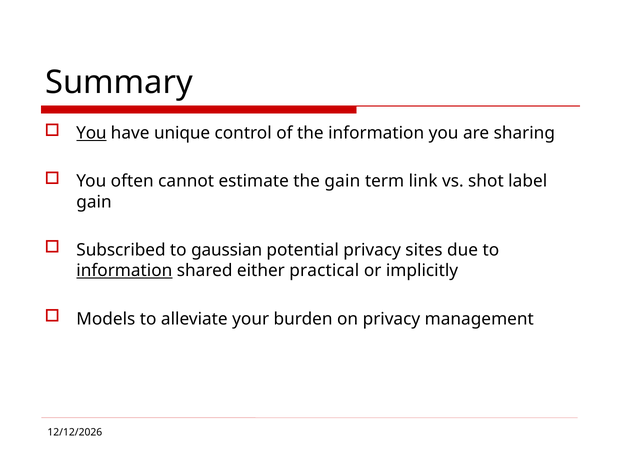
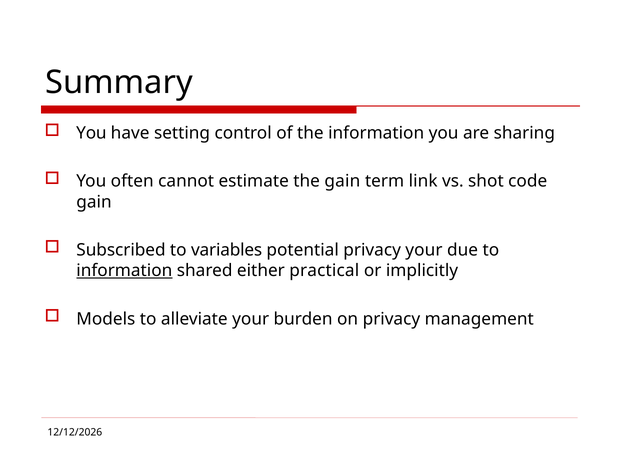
You at (91, 133) underline: present -> none
unique: unique -> setting
label: label -> code
gaussian: gaussian -> variables
privacy sites: sites -> your
